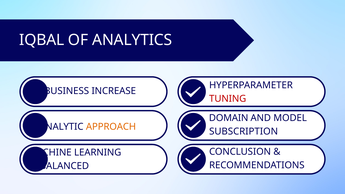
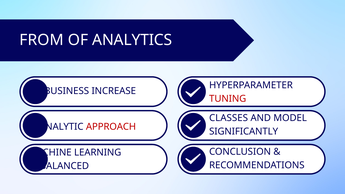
IQBAL: IQBAL -> FROM
DOMAIN: DOMAIN -> CLASSES
APPROACH colour: orange -> red
SUBSCRIPTION: SUBSCRIPTION -> SIGNIFICANTLY
